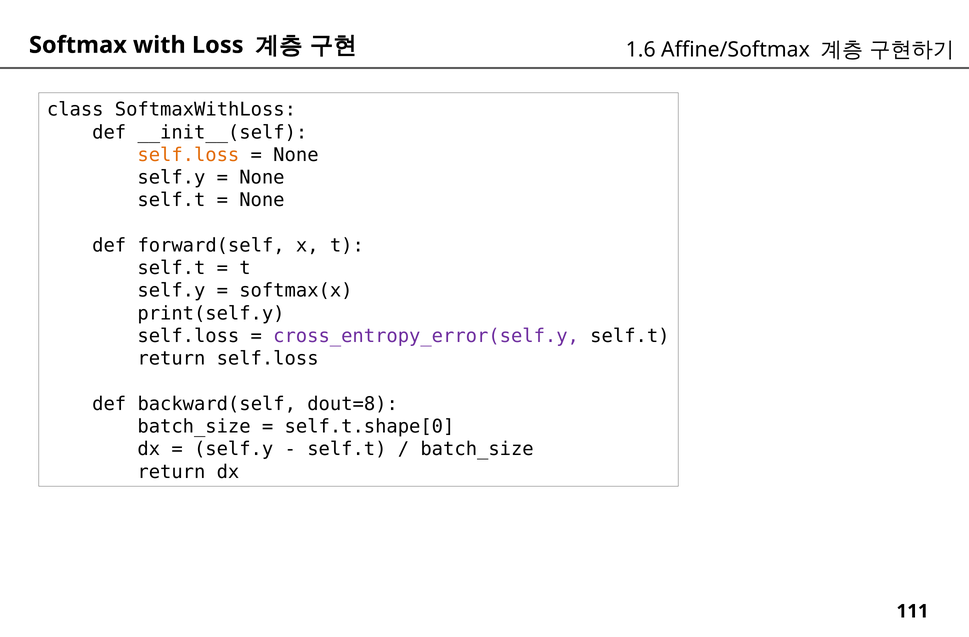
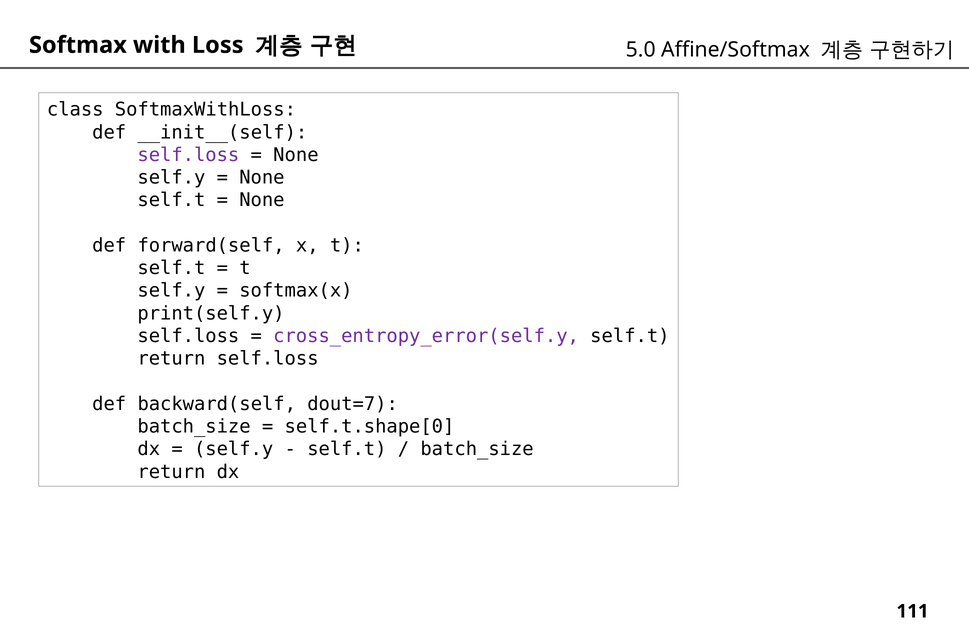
1.6: 1.6 -> 5.0
self.loss at (188, 155) colour: orange -> purple
dout=8: dout=8 -> dout=7
